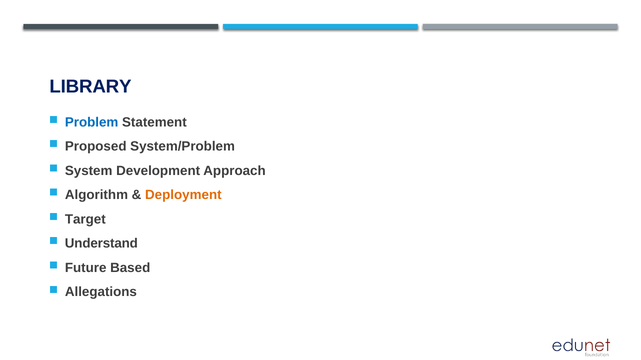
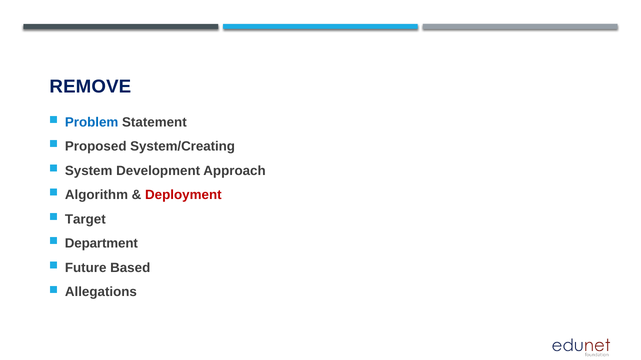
LIBRARY: LIBRARY -> REMOVE
System/Problem: System/Problem -> System/Creating
Deployment colour: orange -> red
Understand: Understand -> Department
